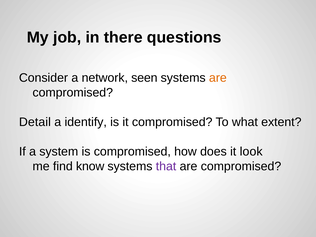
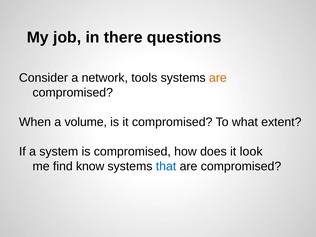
seen: seen -> tools
Detail: Detail -> When
identify: identify -> volume
that colour: purple -> blue
